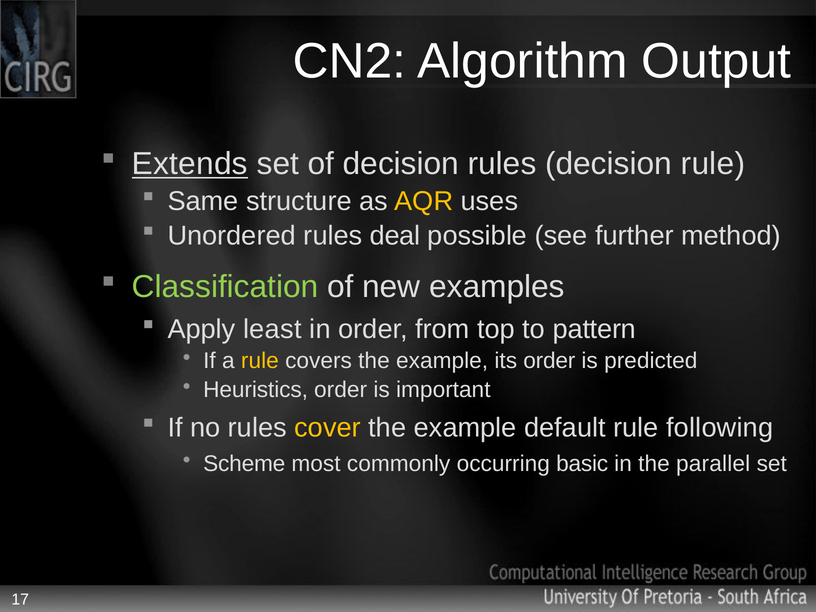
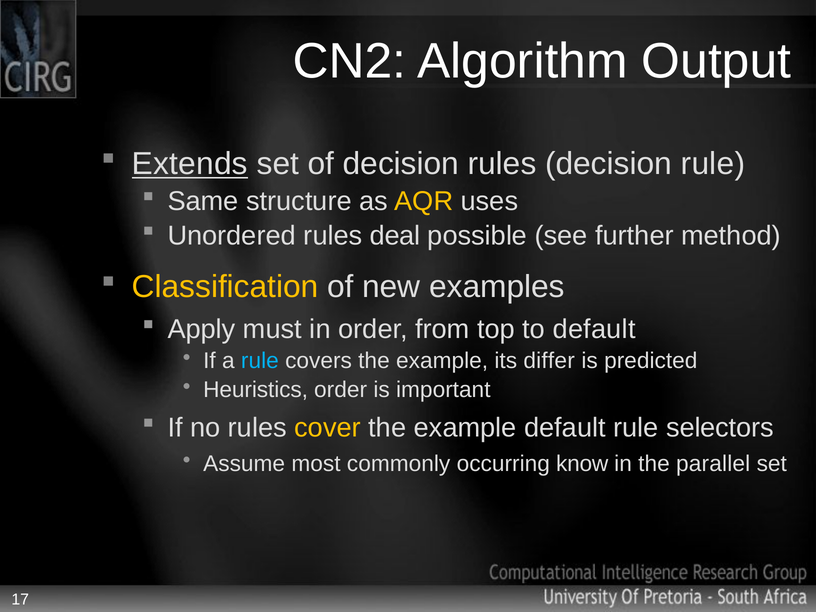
Classification colour: light green -> yellow
least: least -> must
to pattern: pattern -> default
rule at (260, 361) colour: yellow -> light blue
its order: order -> differ
following: following -> selectors
Scheme: Scheme -> Assume
basic: basic -> know
